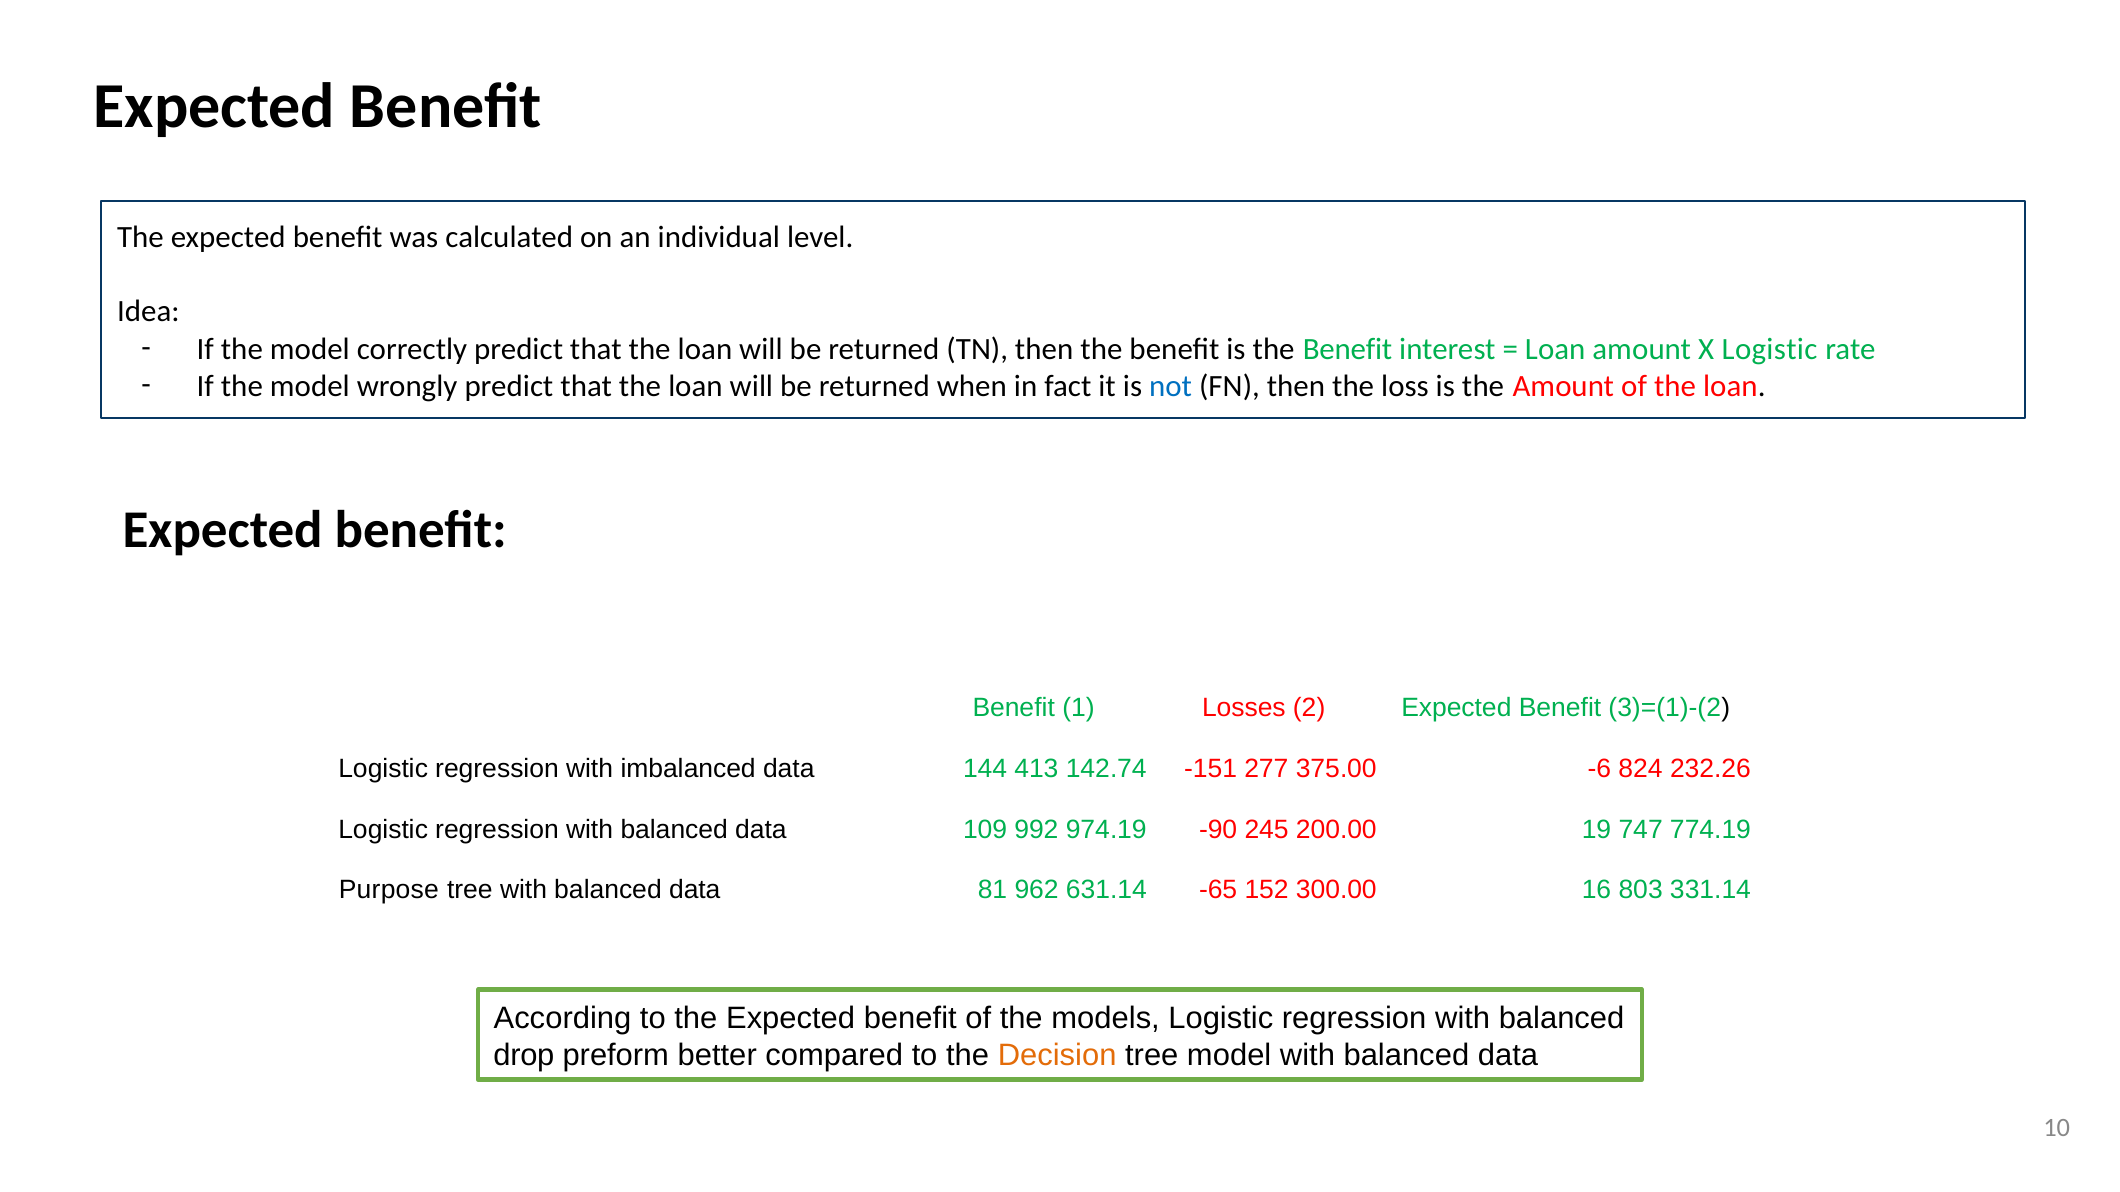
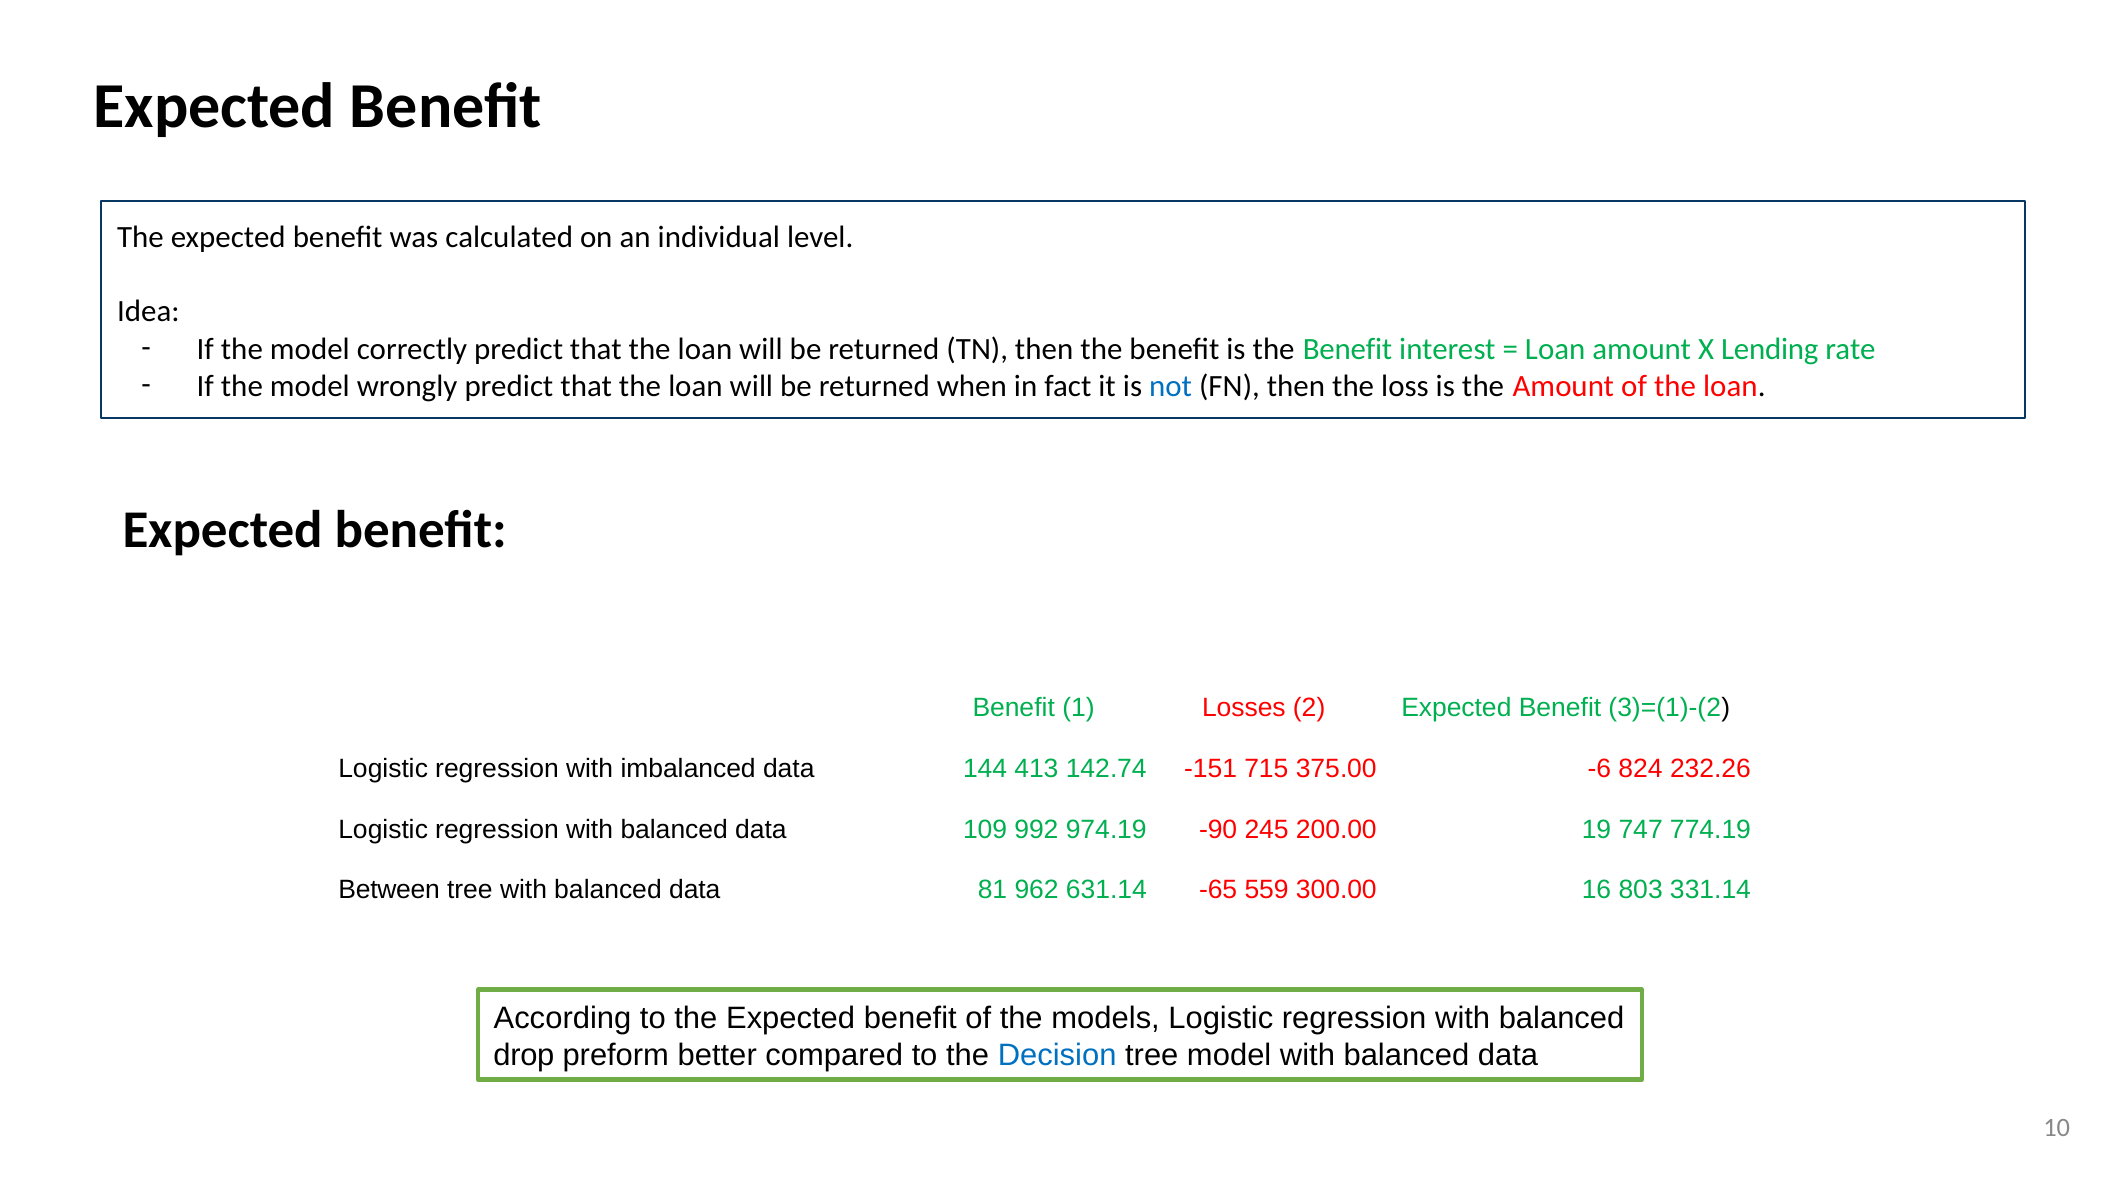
X Logistic: Logistic -> Lending
277: 277 -> 715
Purpose: Purpose -> Between
152: 152 -> 559
Decision colour: orange -> blue
